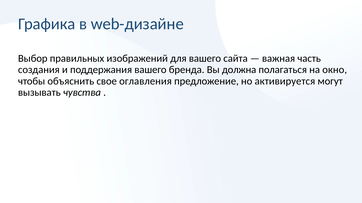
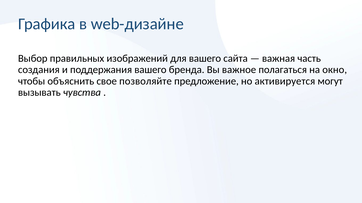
должна: должна -> важное
оглавления: оглавления -> позволяйте
